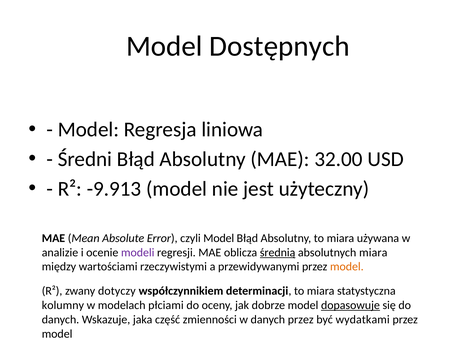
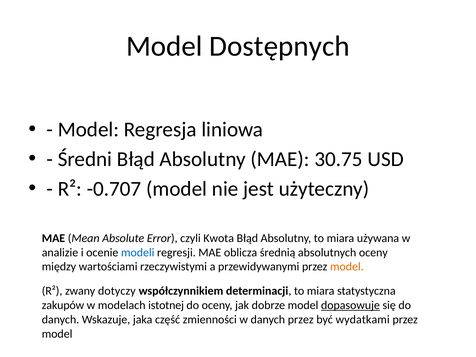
32.00: 32.00 -> 30.75
-9.913: -9.913 -> -0.707
czyli Model: Model -> Kwota
modeli colour: purple -> blue
średnią underline: present -> none
absolutnych miara: miara -> oceny
kolumny: kolumny -> zakupów
płciami: płciami -> istotnej
